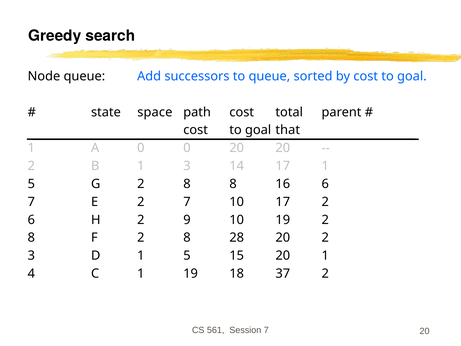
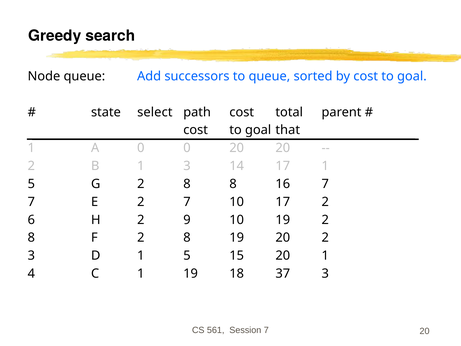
space: space -> select
16 6: 6 -> 7
8 28: 28 -> 19
37 2: 2 -> 3
